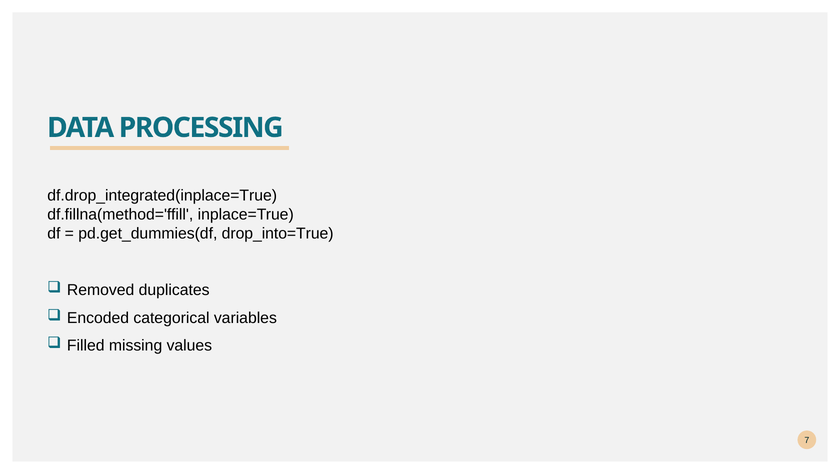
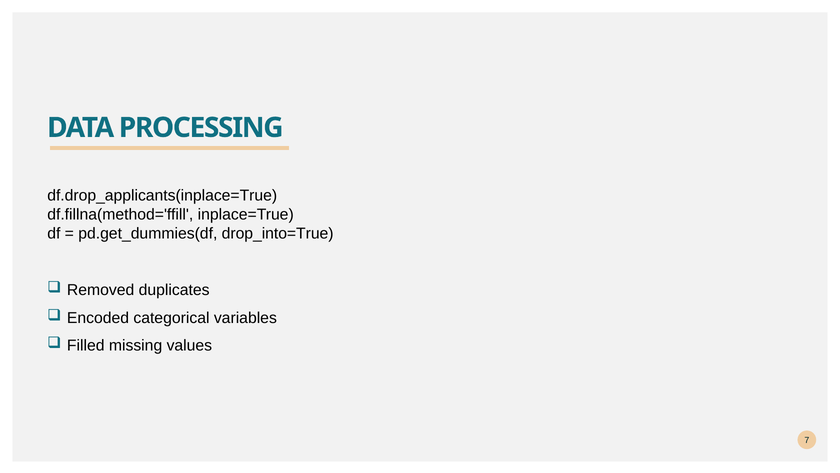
df.drop_integrated(inplace=True: df.drop_integrated(inplace=True -> df.drop_applicants(inplace=True
